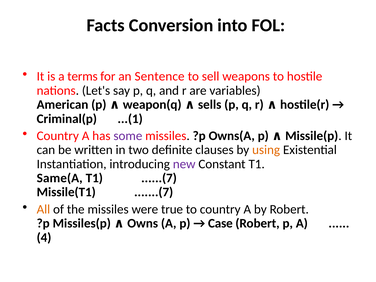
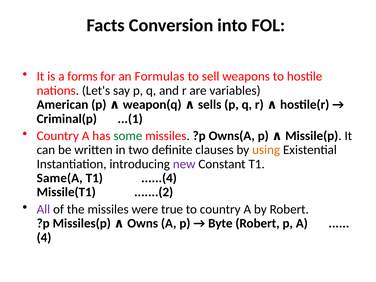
terms: terms -> forms
Sentence: Sentence -> Formulas
some colour: purple -> green
......(7: ......(7 -> ......(4
.......(7: .......(7 -> .......(2
All colour: orange -> purple
Case: Case -> Byte
